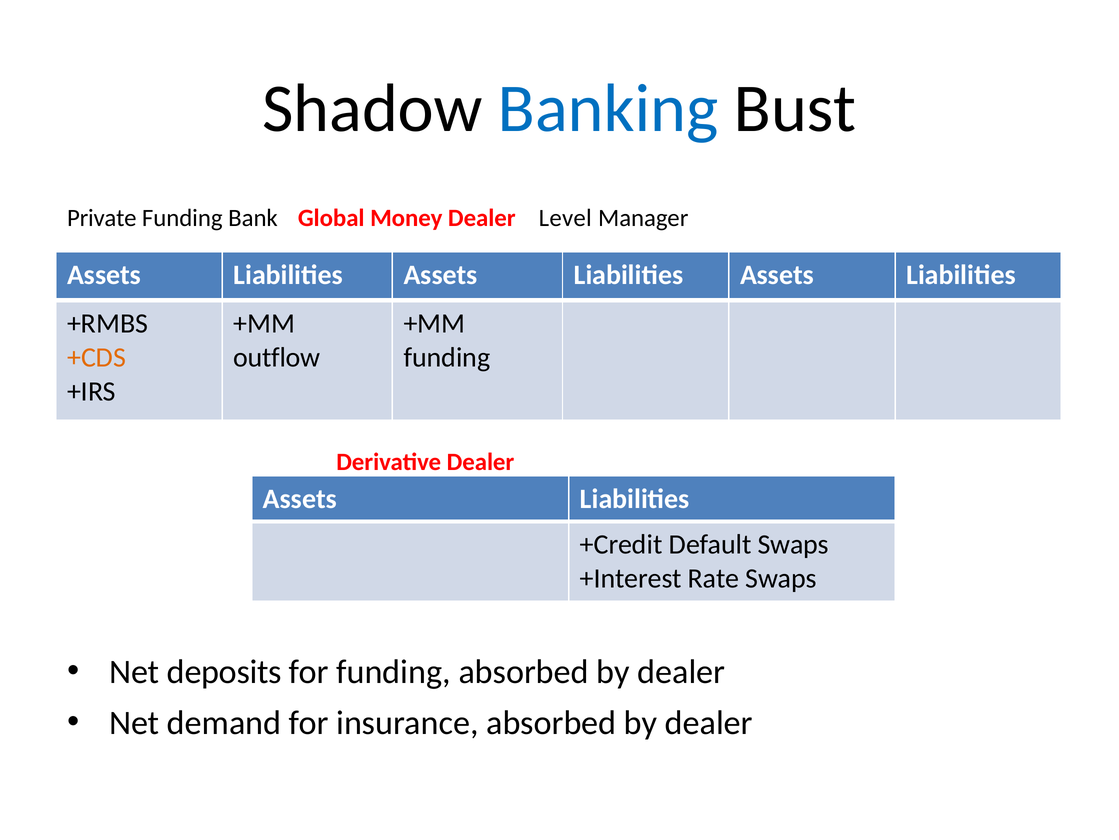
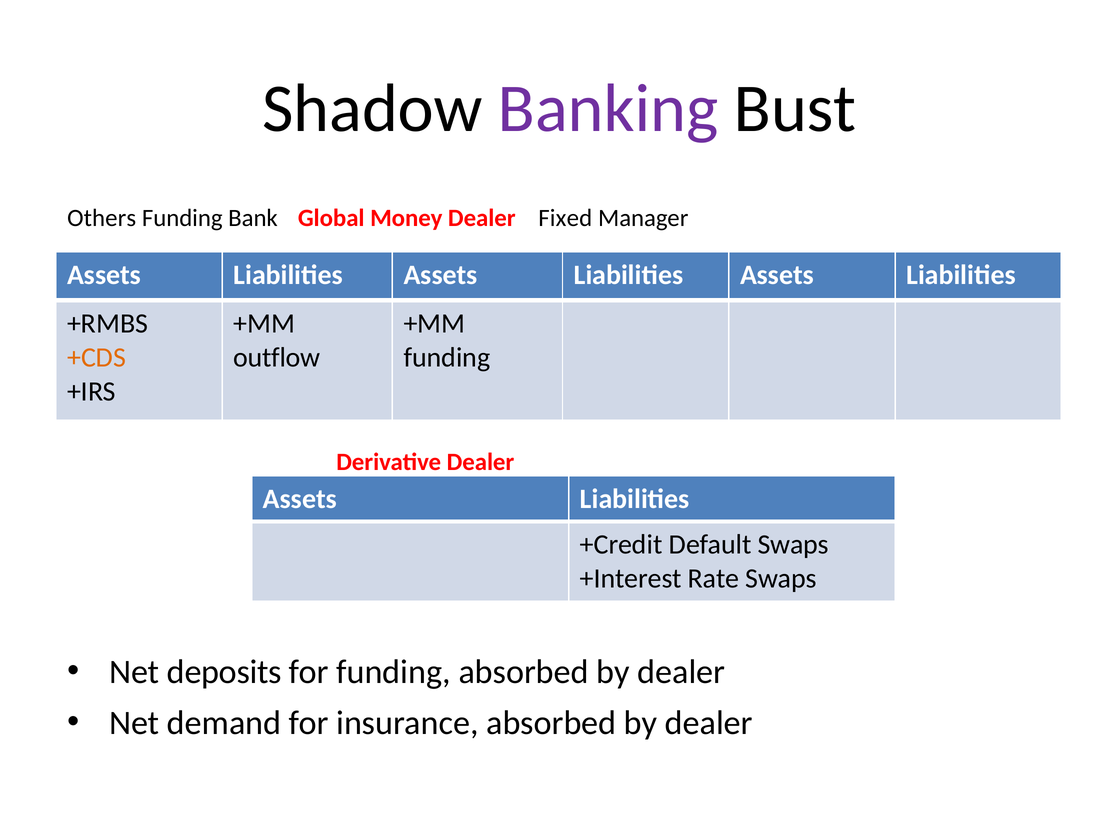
Banking colour: blue -> purple
Private: Private -> Others
Level: Level -> Fixed
